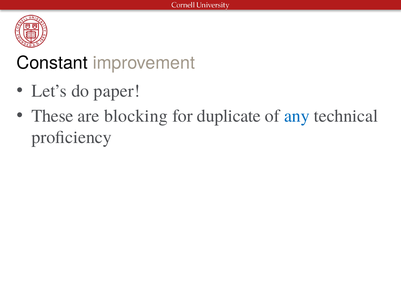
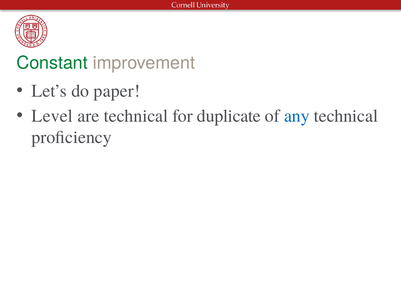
Constant colour: black -> green
These: These -> Level
are blocking: blocking -> technical
